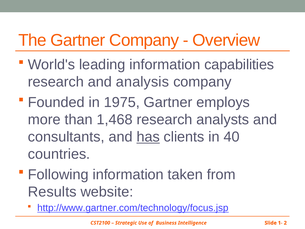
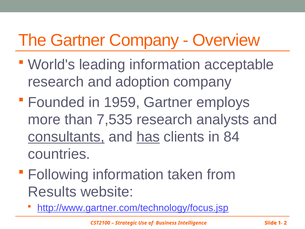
capabilities: capabilities -> acceptable
analysis: analysis -> adoption
1975: 1975 -> 1959
1,468: 1,468 -> 7,535
consultants underline: none -> present
40: 40 -> 84
